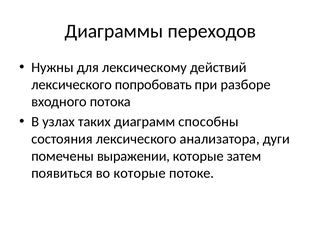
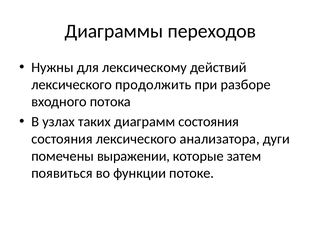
попробовать: попробовать -> продолжить
диаграмм способны: способны -> состояния
во которые: которые -> функции
